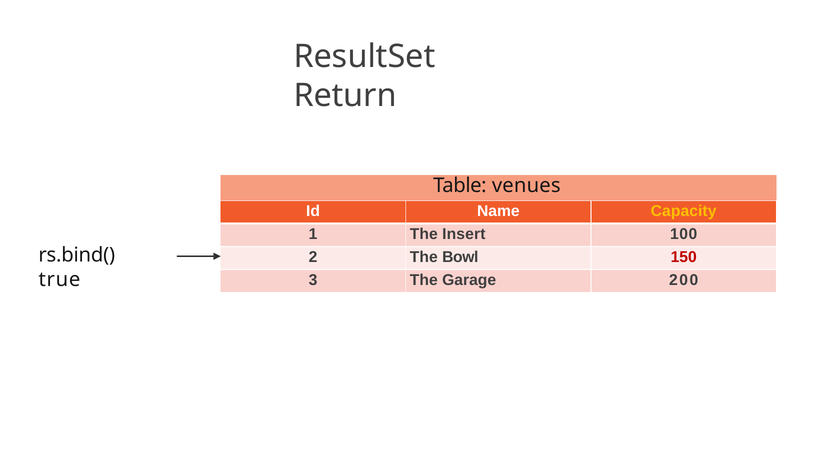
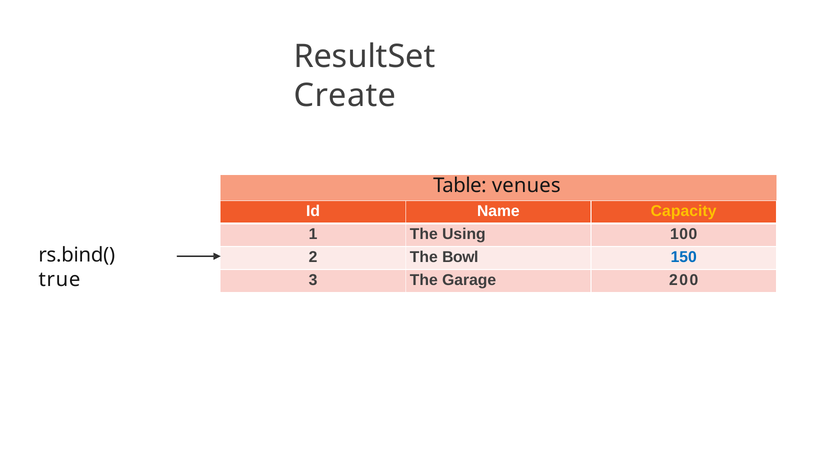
Return: Return -> Create
Insert: Insert -> Using
150 colour: red -> blue
